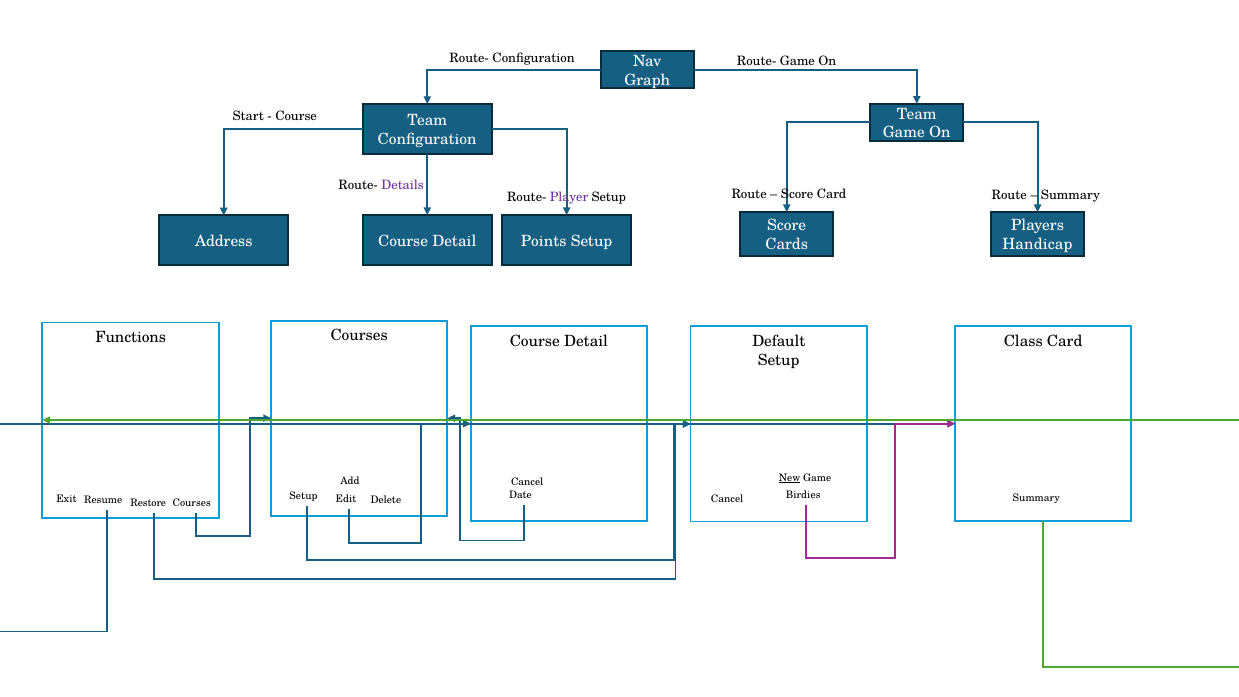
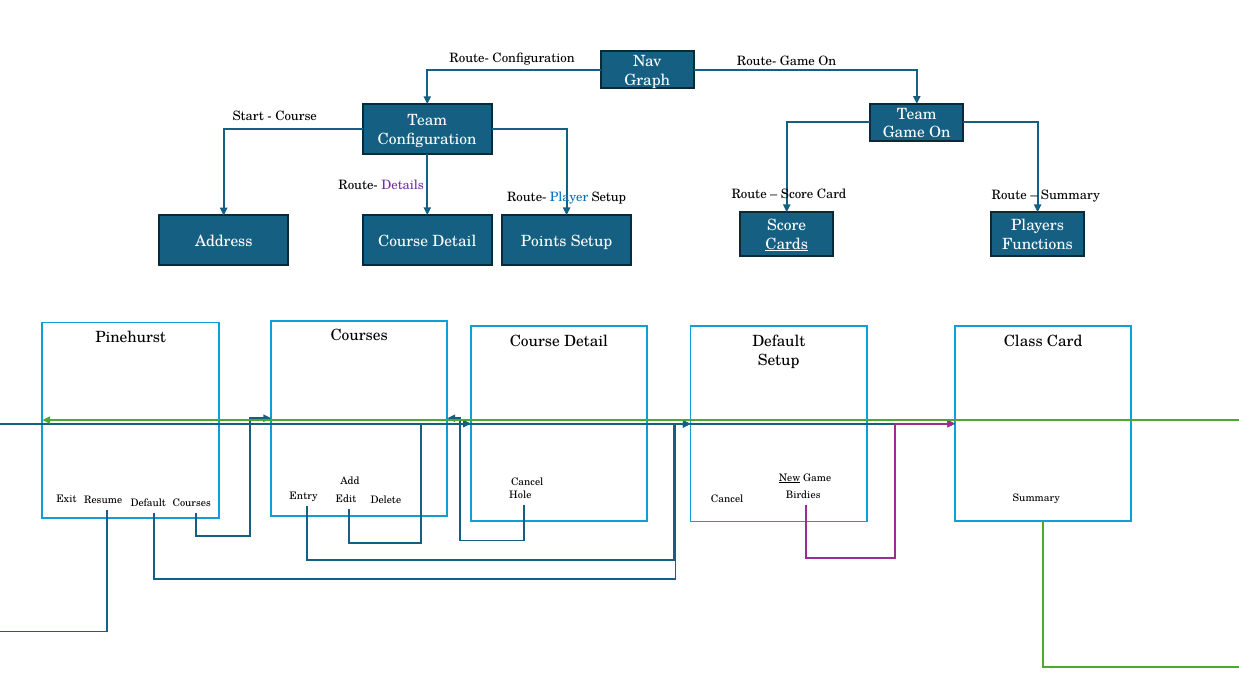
Player colour: purple -> blue
Cards underline: none -> present
Handicap: Handicap -> Functions
Functions: Functions -> Pinehurst
Setup at (304, 496): Setup -> Entry
Date: Date -> Hole
Resume Restore: Restore -> Default
